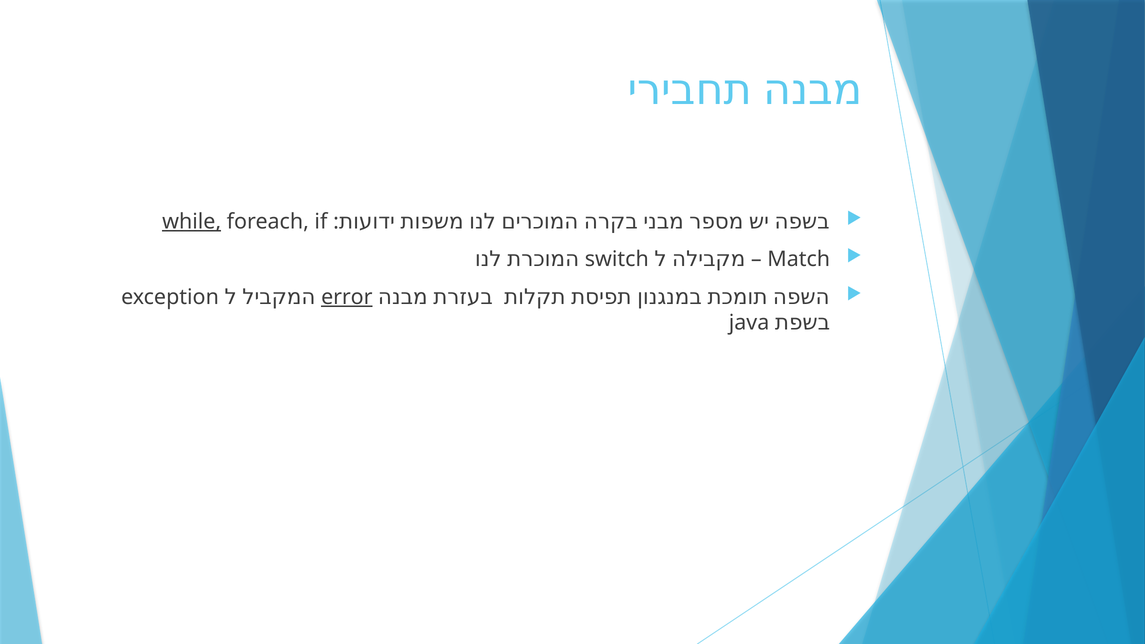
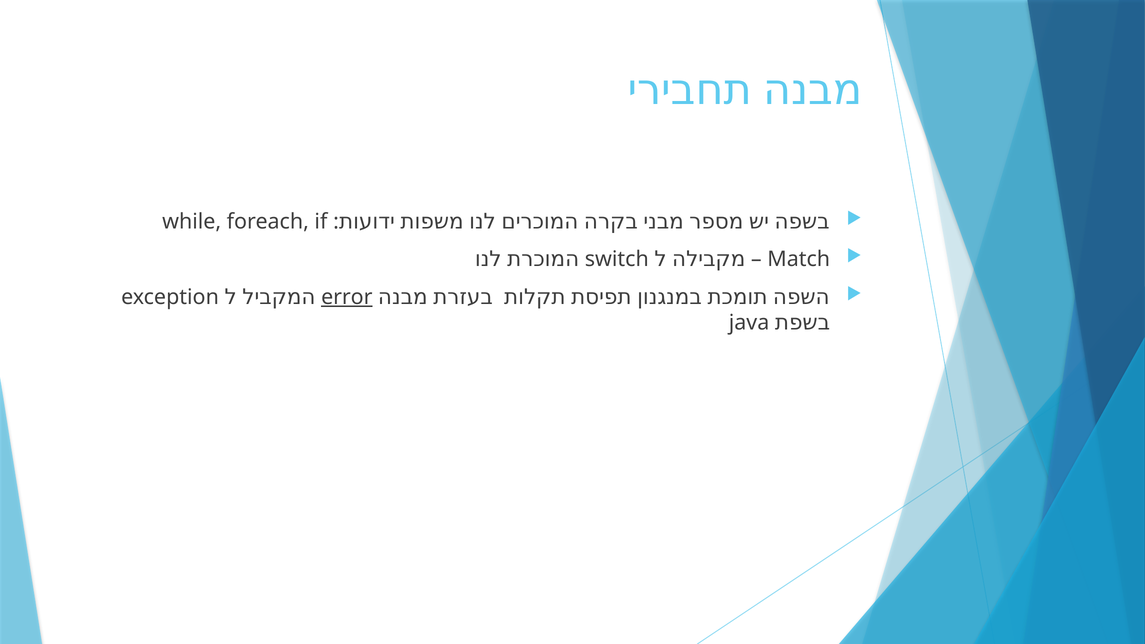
while underline: present -> none
